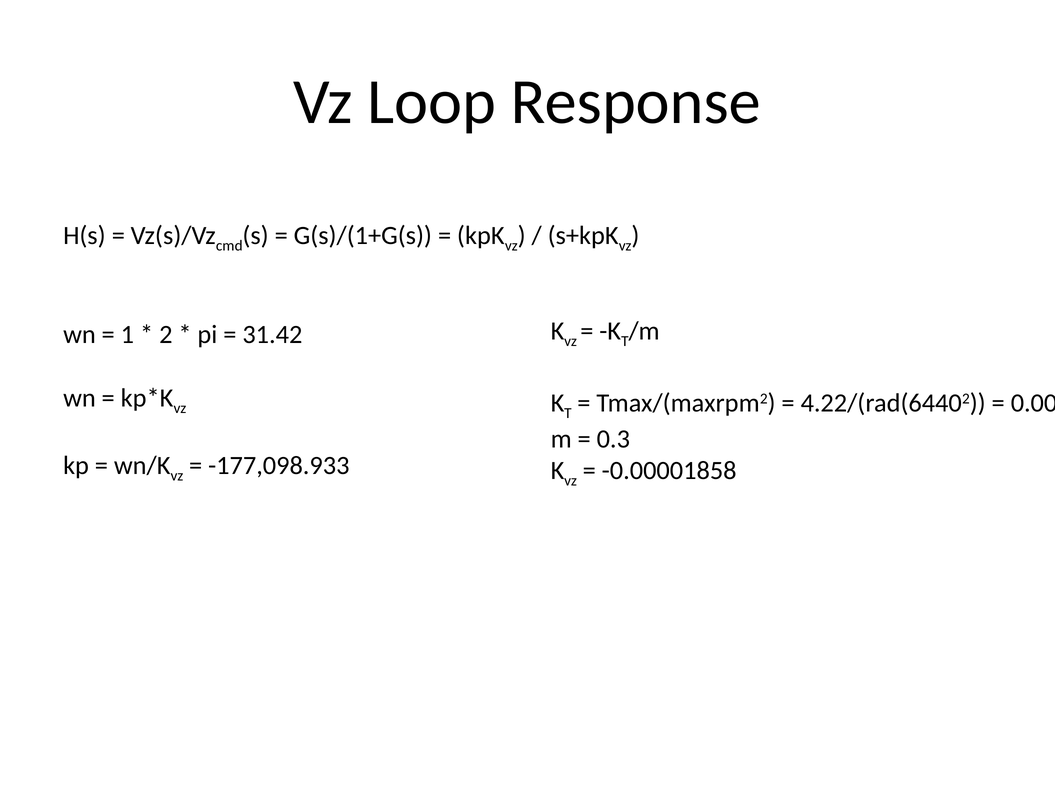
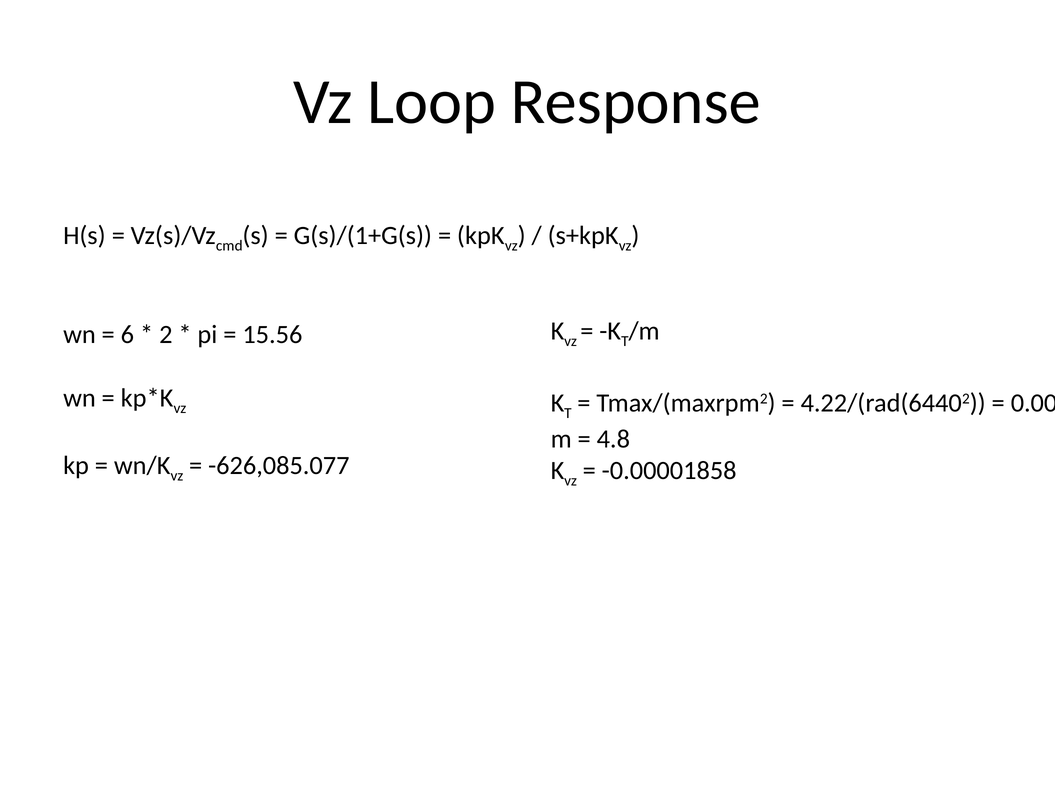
1: 1 -> 6
31.42: 31.42 -> 15.56
0.3: 0.3 -> 4.8
-177,098.933: -177,098.933 -> -626,085.077
